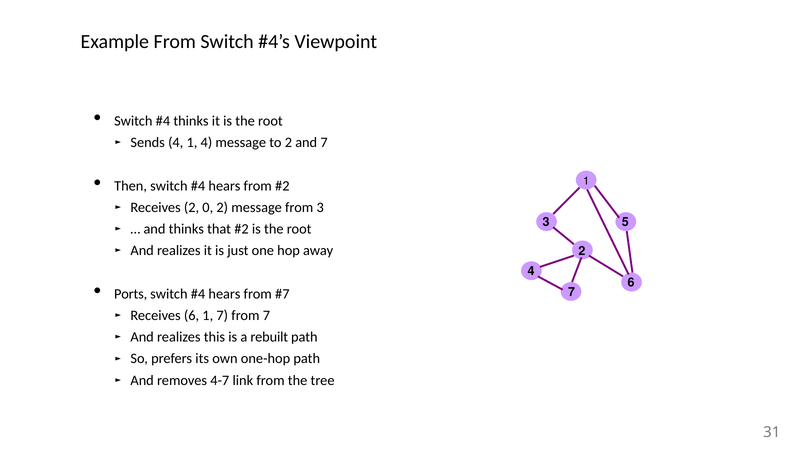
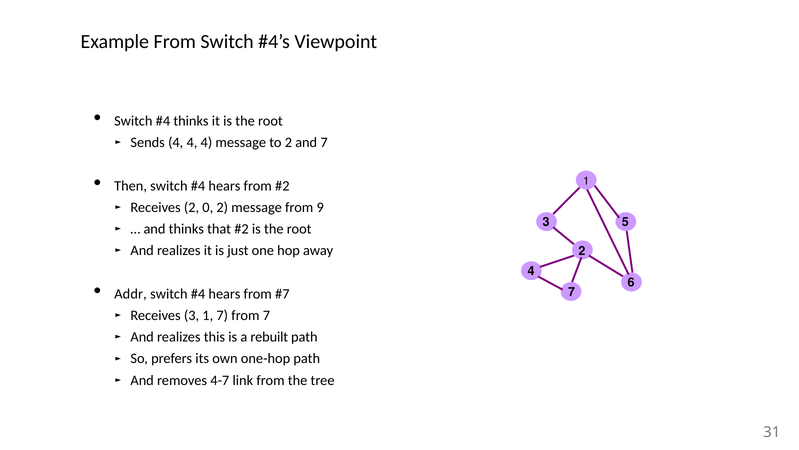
Sends 4 1: 1 -> 4
from 3: 3 -> 9
Ports: Ports -> Addr
Receives 6: 6 -> 3
